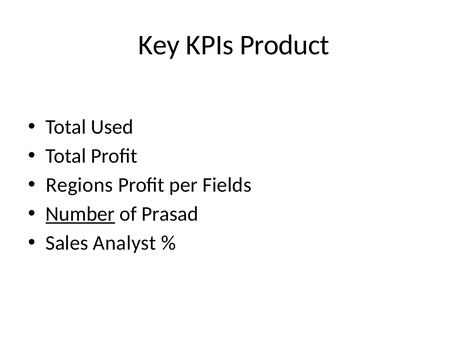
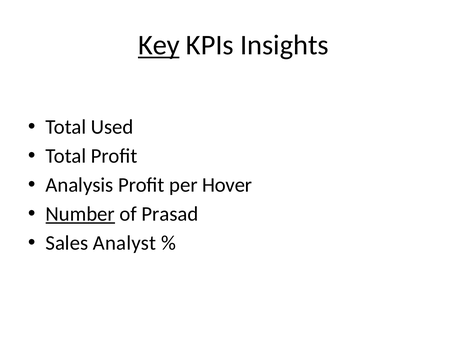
Key underline: none -> present
Product: Product -> Insights
Regions: Regions -> Analysis
Fields: Fields -> Hover
